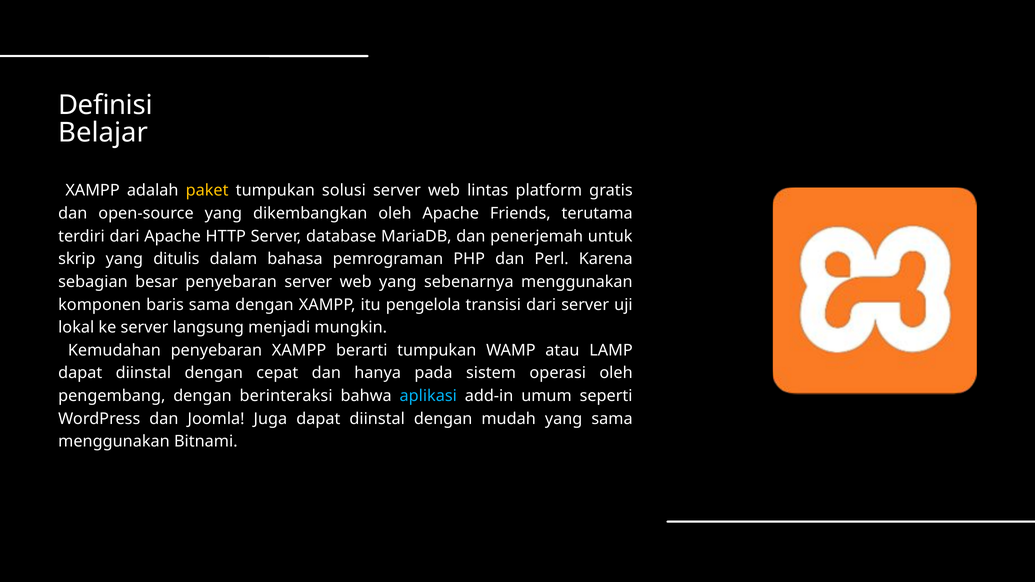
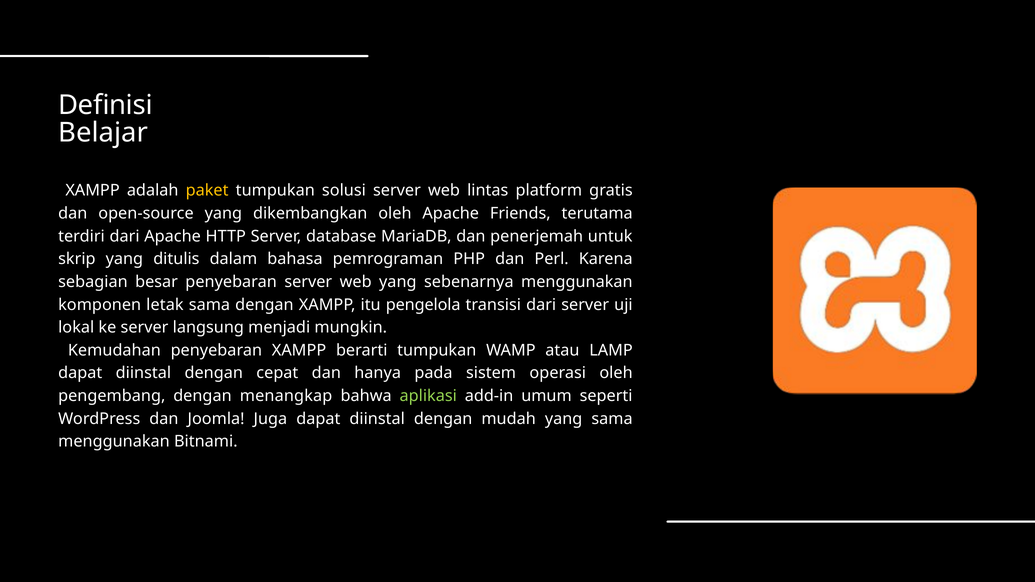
baris: baris -> letak
berinteraksi: berinteraksi -> menangkap
aplikasi colour: light blue -> light green
